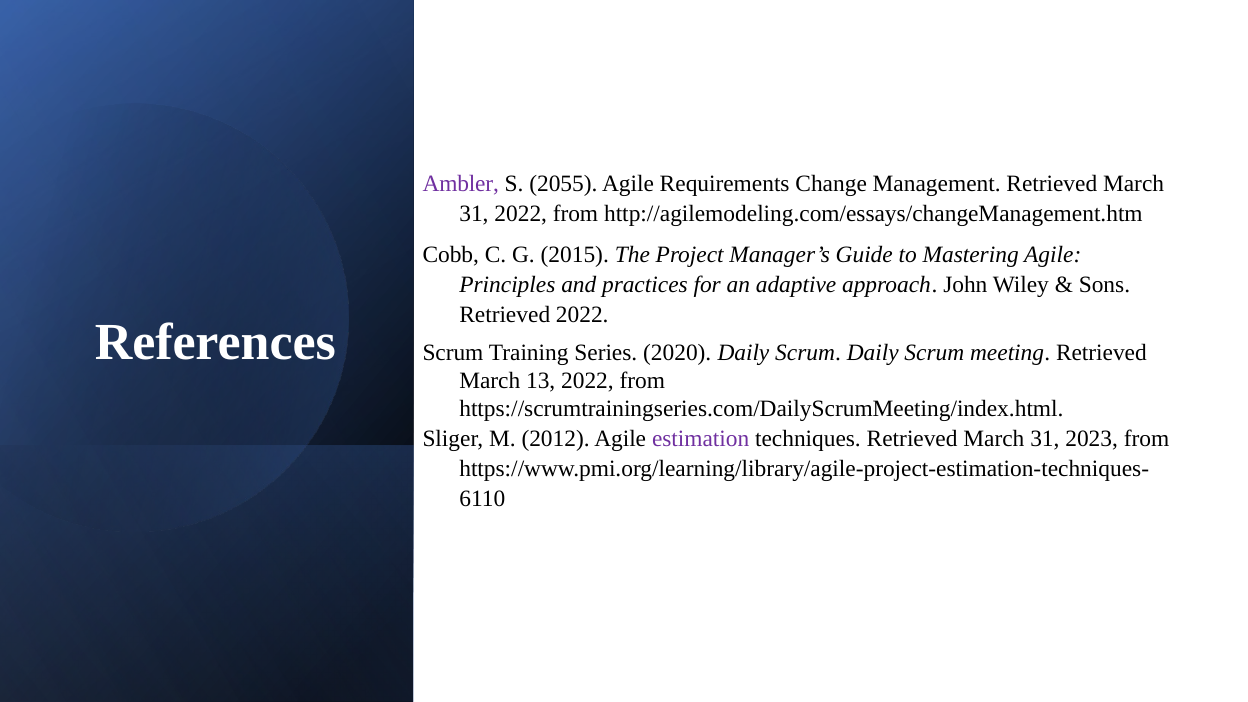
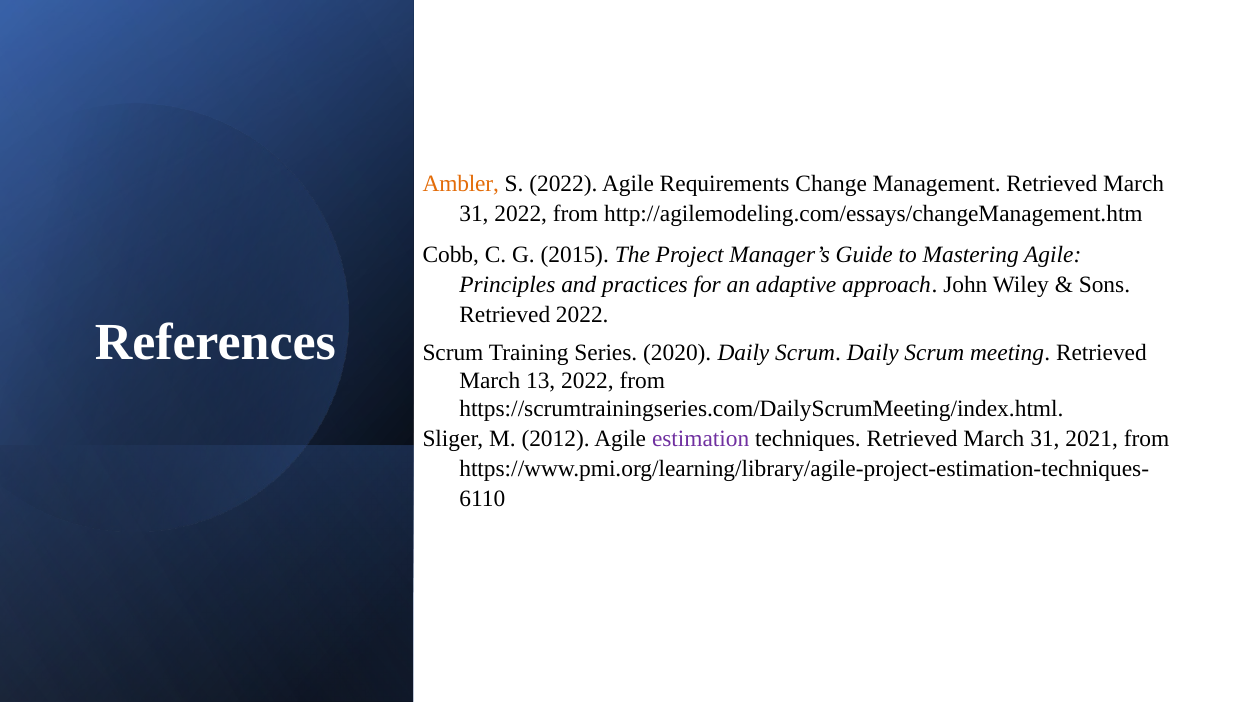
Ambler colour: purple -> orange
S 2055: 2055 -> 2022
2023: 2023 -> 2021
